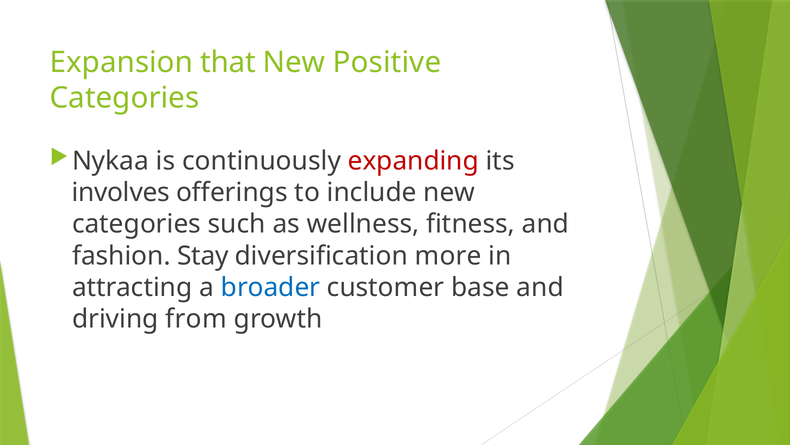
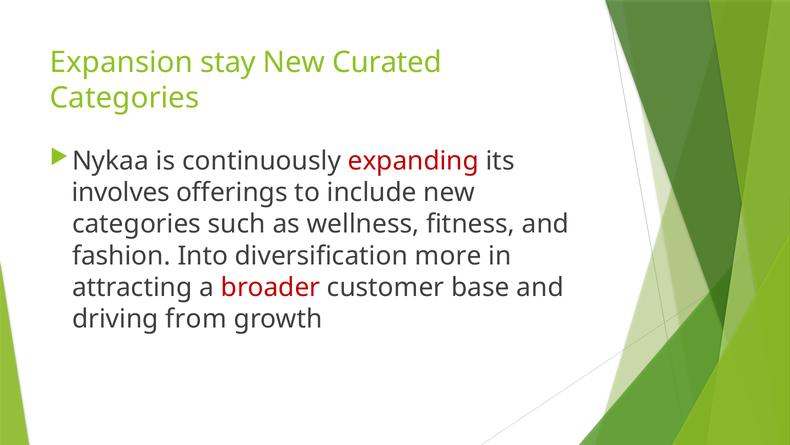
that: that -> stay
Positive: Positive -> Curated
Stay: Stay -> Into
broader colour: blue -> red
